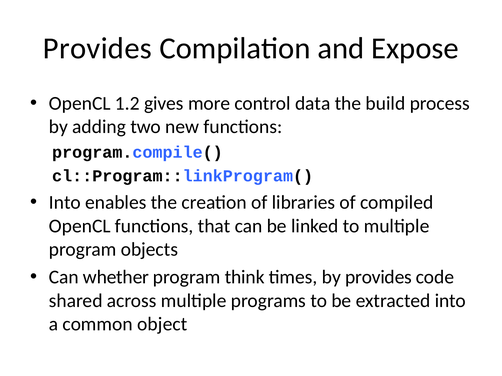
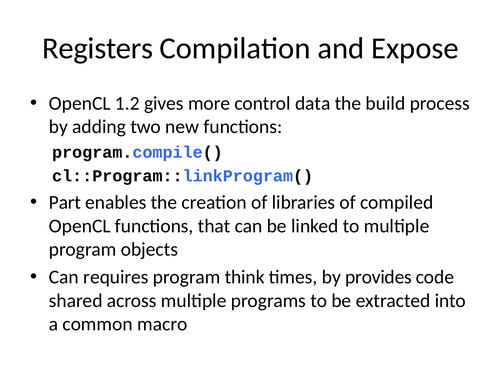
Provides at (97, 49): Provides -> Registers
Into at (65, 203): Into -> Part
whether: whether -> requires
object: object -> macro
